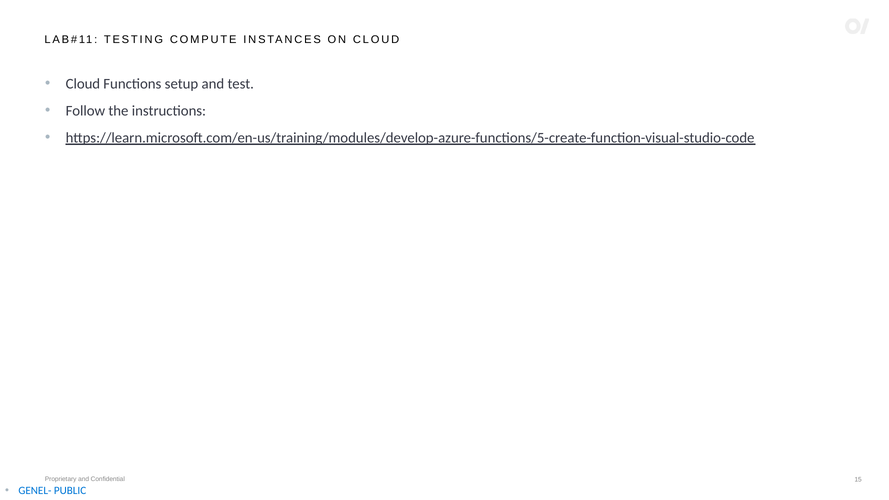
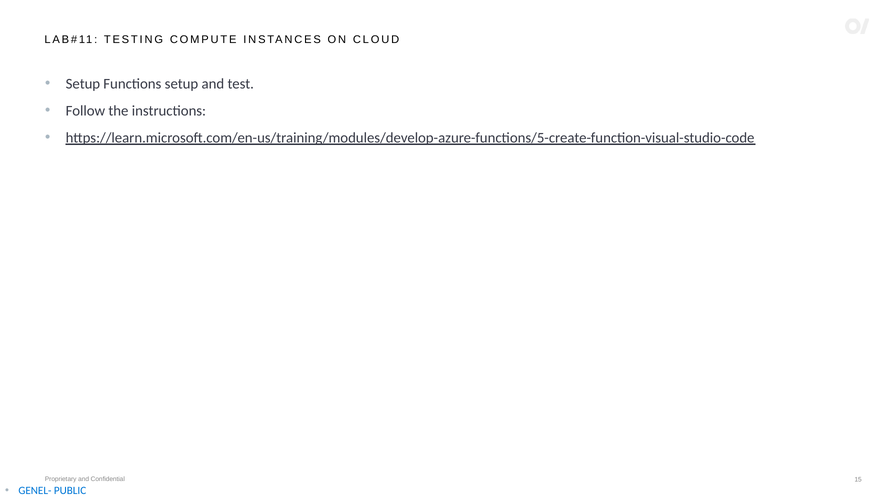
Cloud at (83, 84): Cloud -> Setup
